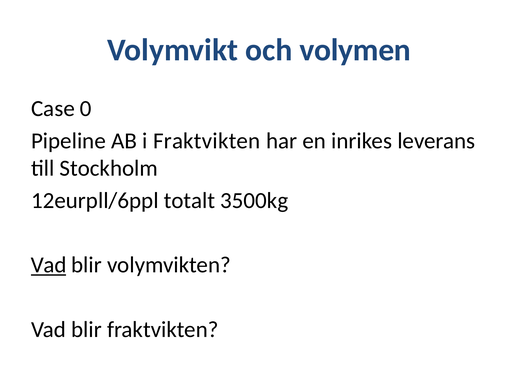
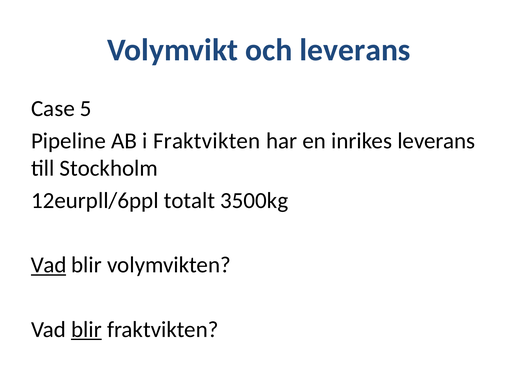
och volymen: volymen -> leverans
0: 0 -> 5
blir at (86, 330) underline: none -> present
